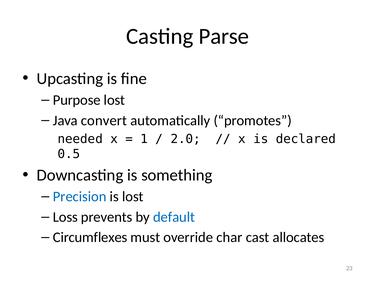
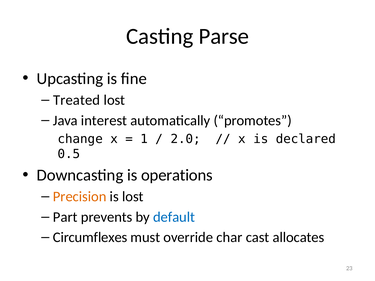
Purpose: Purpose -> Treated
convert: convert -> interest
needed: needed -> change
something: something -> operations
Precision colour: blue -> orange
Loss: Loss -> Part
